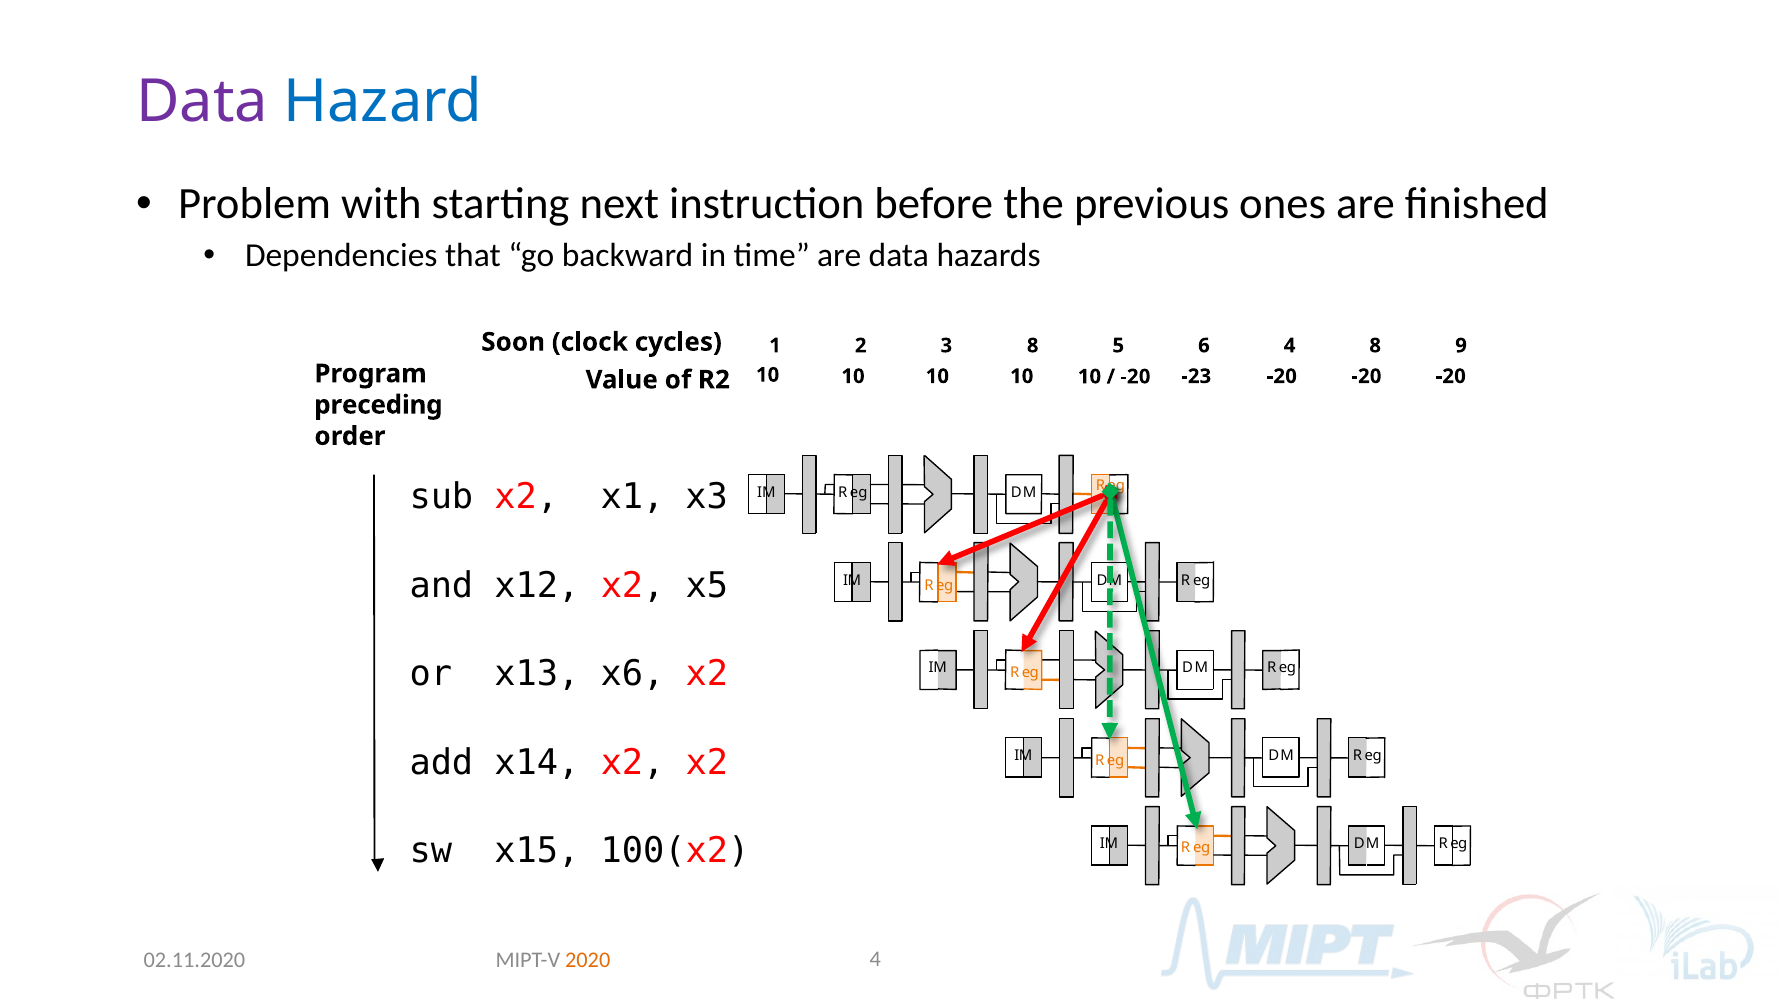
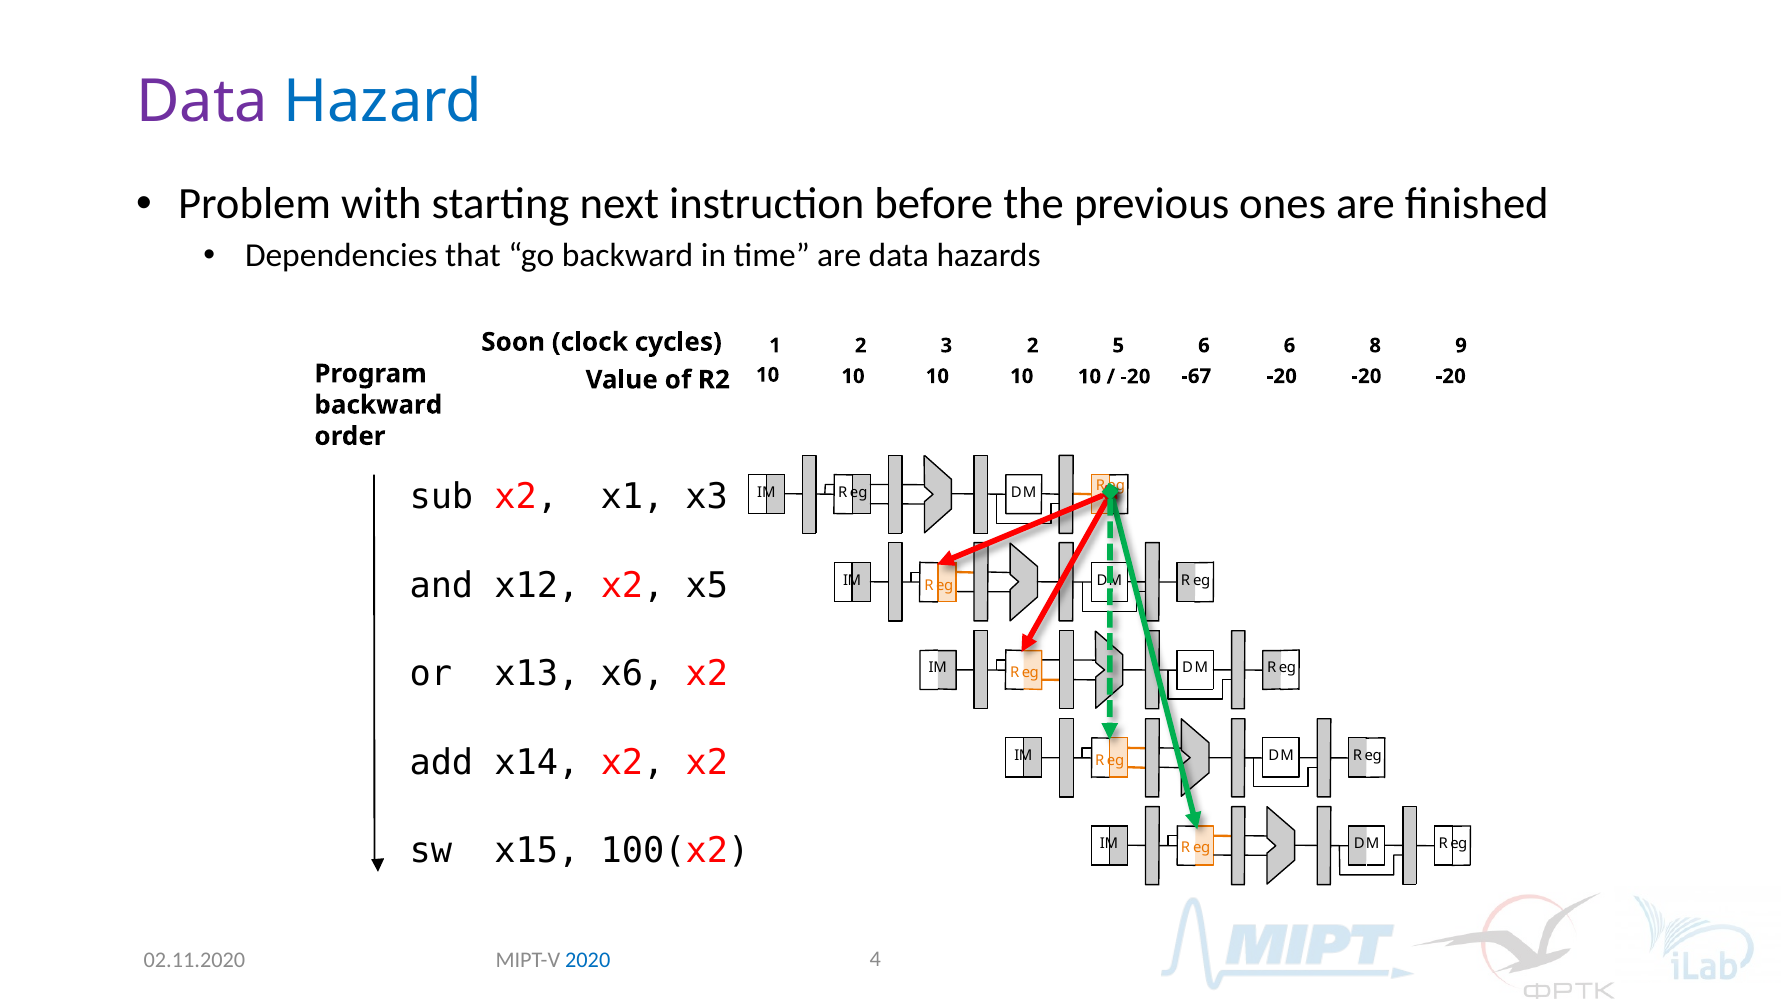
cycles 4: 4 -> 6
3 8: 8 -> 2
-23: -23 -> -67
preceding at (378, 405): preceding -> backward
2020 colour: orange -> blue
